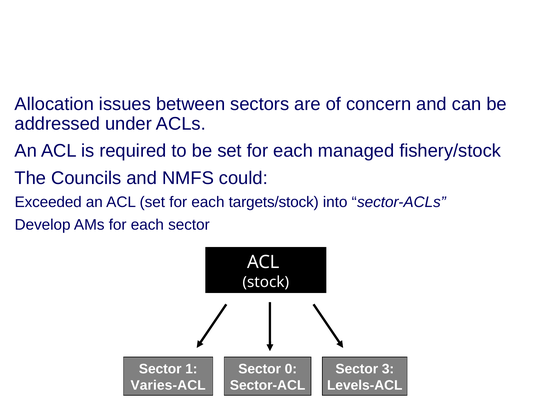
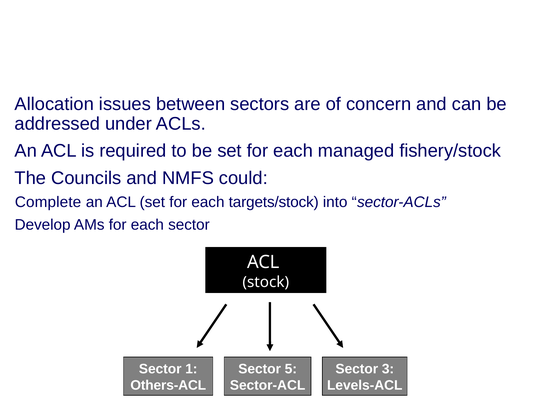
Exceeded: Exceeded -> Complete
0: 0 -> 5
Varies-ACL: Varies-ACL -> Others-ACL
